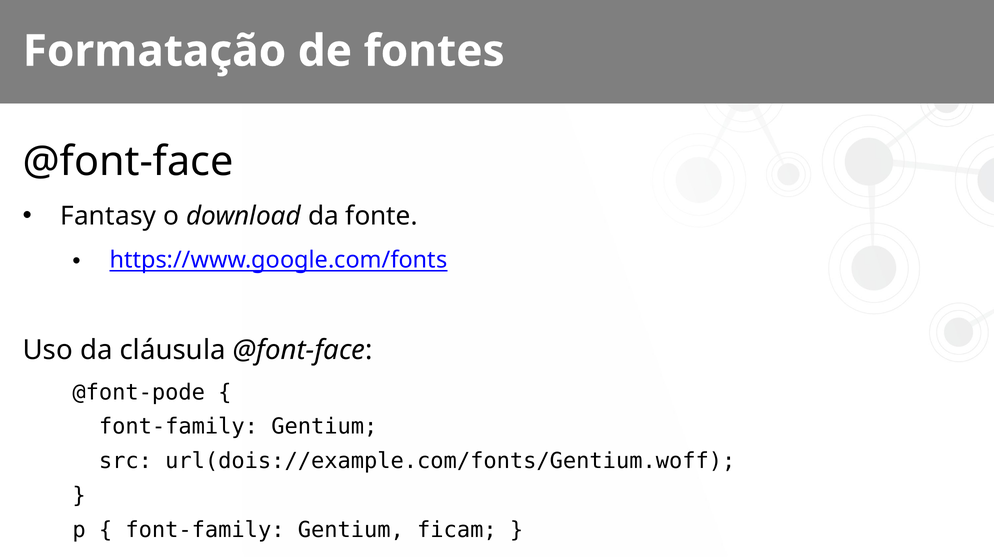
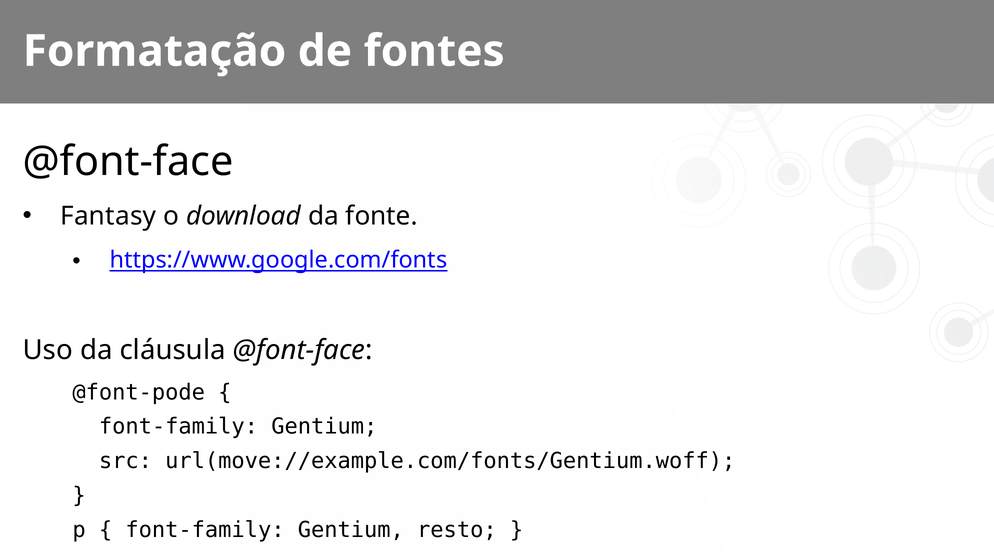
url(dois://example.com/fonts/Gentium.woff: url(dois://example.com/fonts/Gentium.woff -> url(move://example.com/fonts/Gentium.woff
ficam: ficam -> resto
